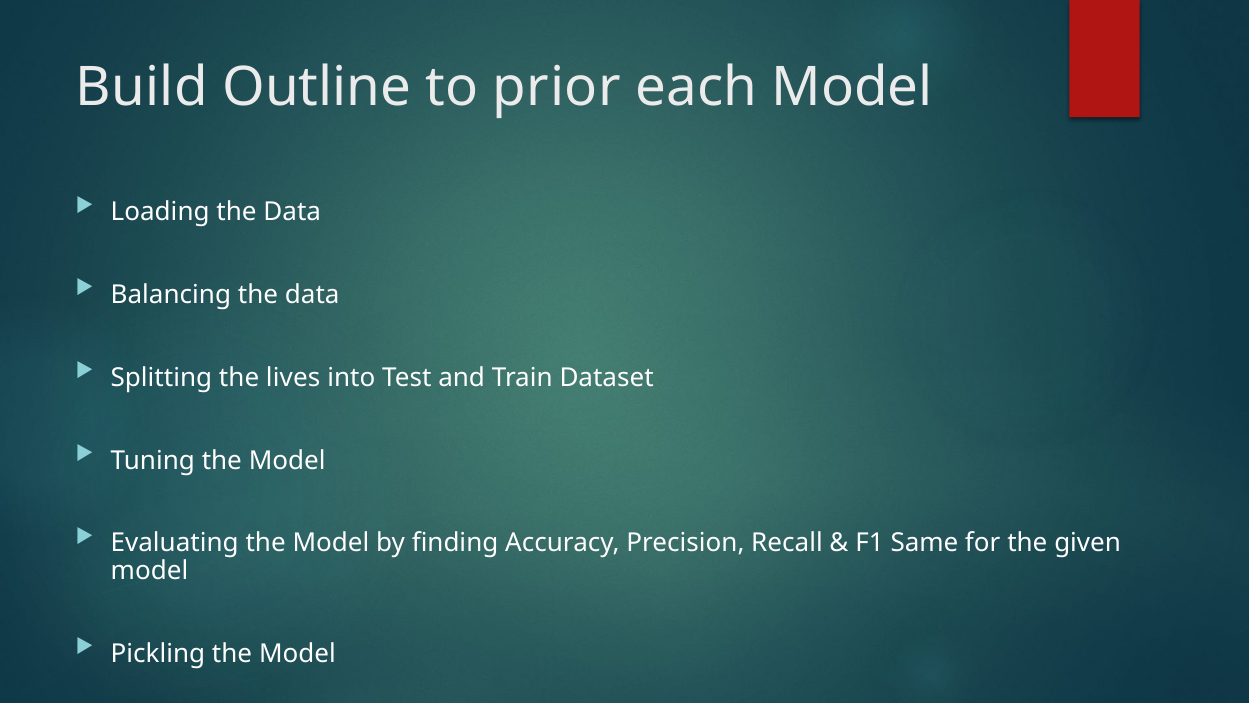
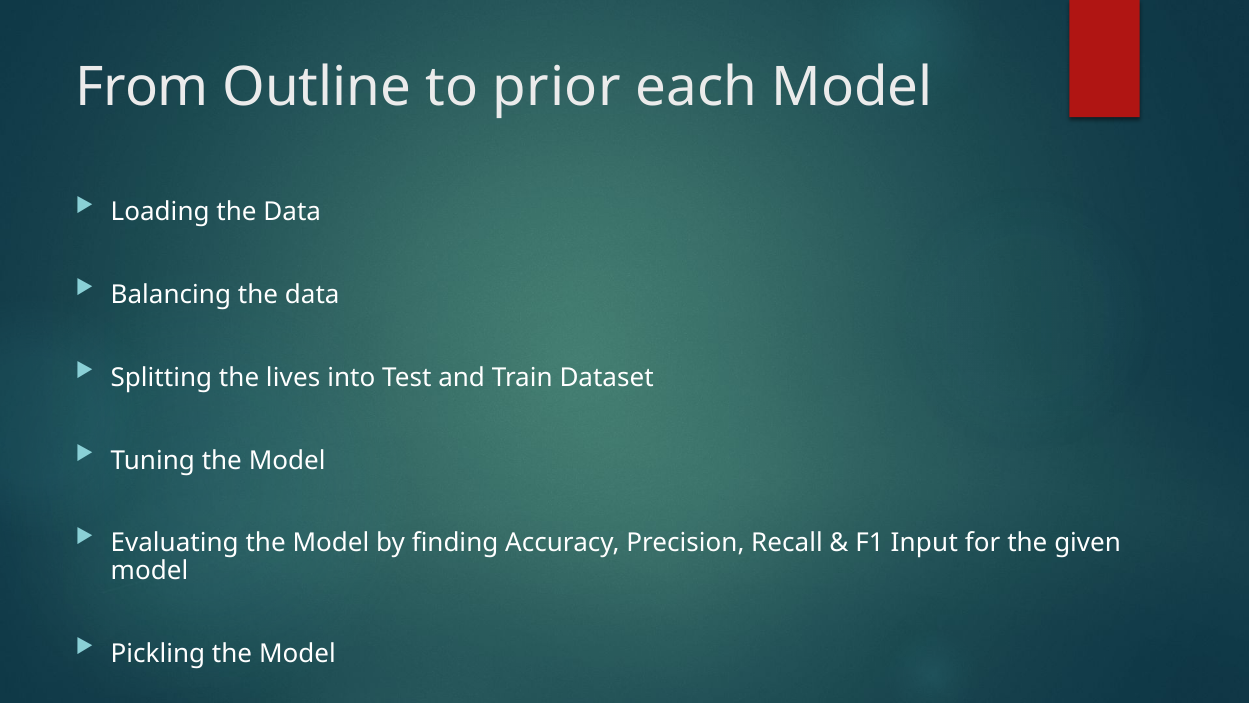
Build: Build -> From
Same: Same -> Input
